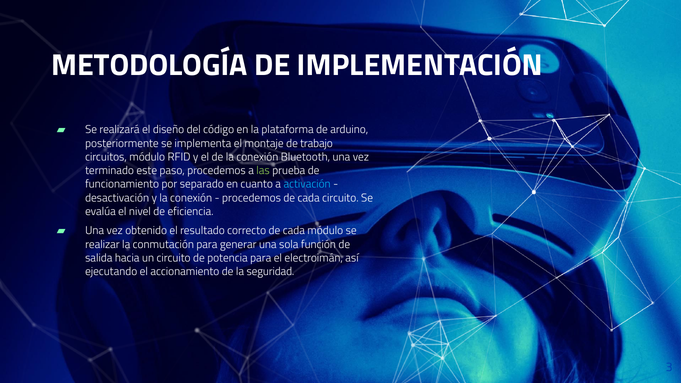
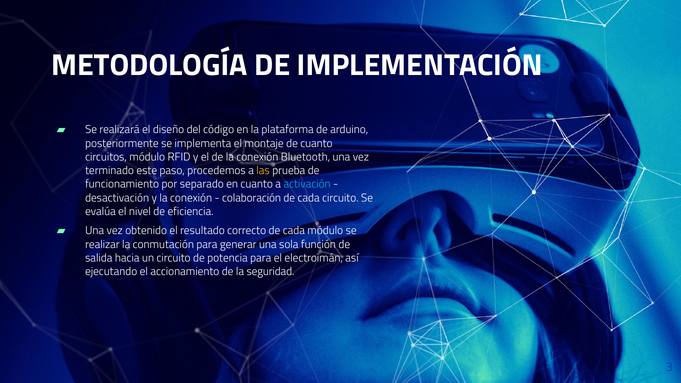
de trabajo: trabajo -> cuanto
las colour: light green -> yellow
procedemos at (252, 198): procedemos -> colaboración
